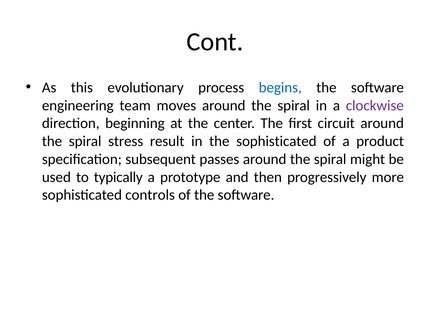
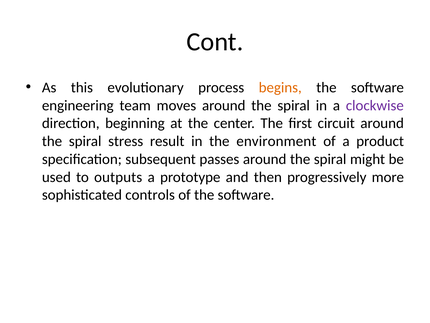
begins colour: blue -> orange
the sophisticated: sophisticated -> environment
typically: typically -> outputs
